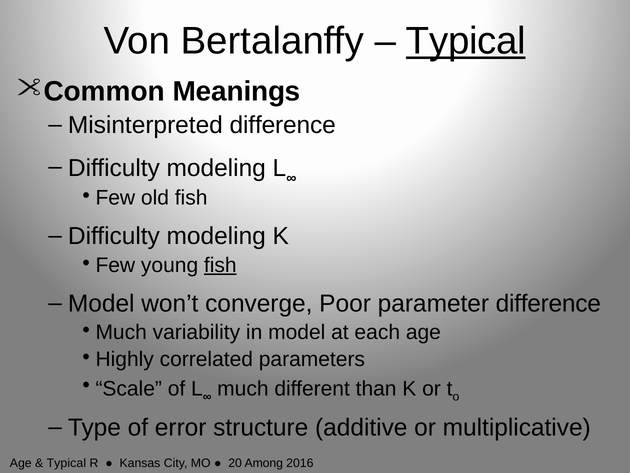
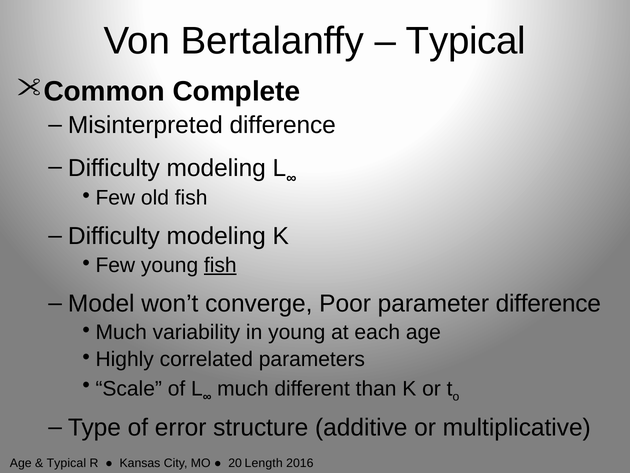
Typical at (466, 41) underline: present -> none
Meanings: Meanings -> Complete
in model: model -> young
Among: Among -> Length
